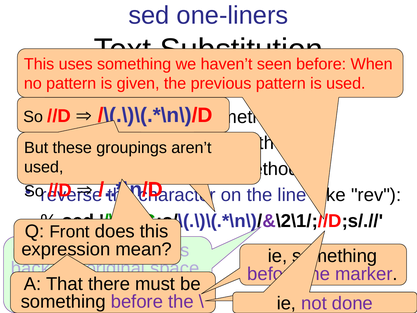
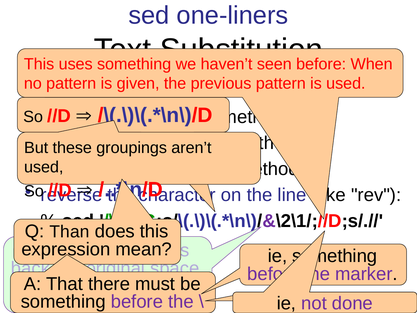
Front: Front -> Than
